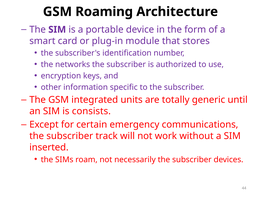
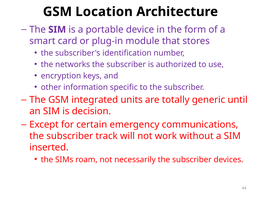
Roaming: Roaming -> Location
consists: consists -> decision
